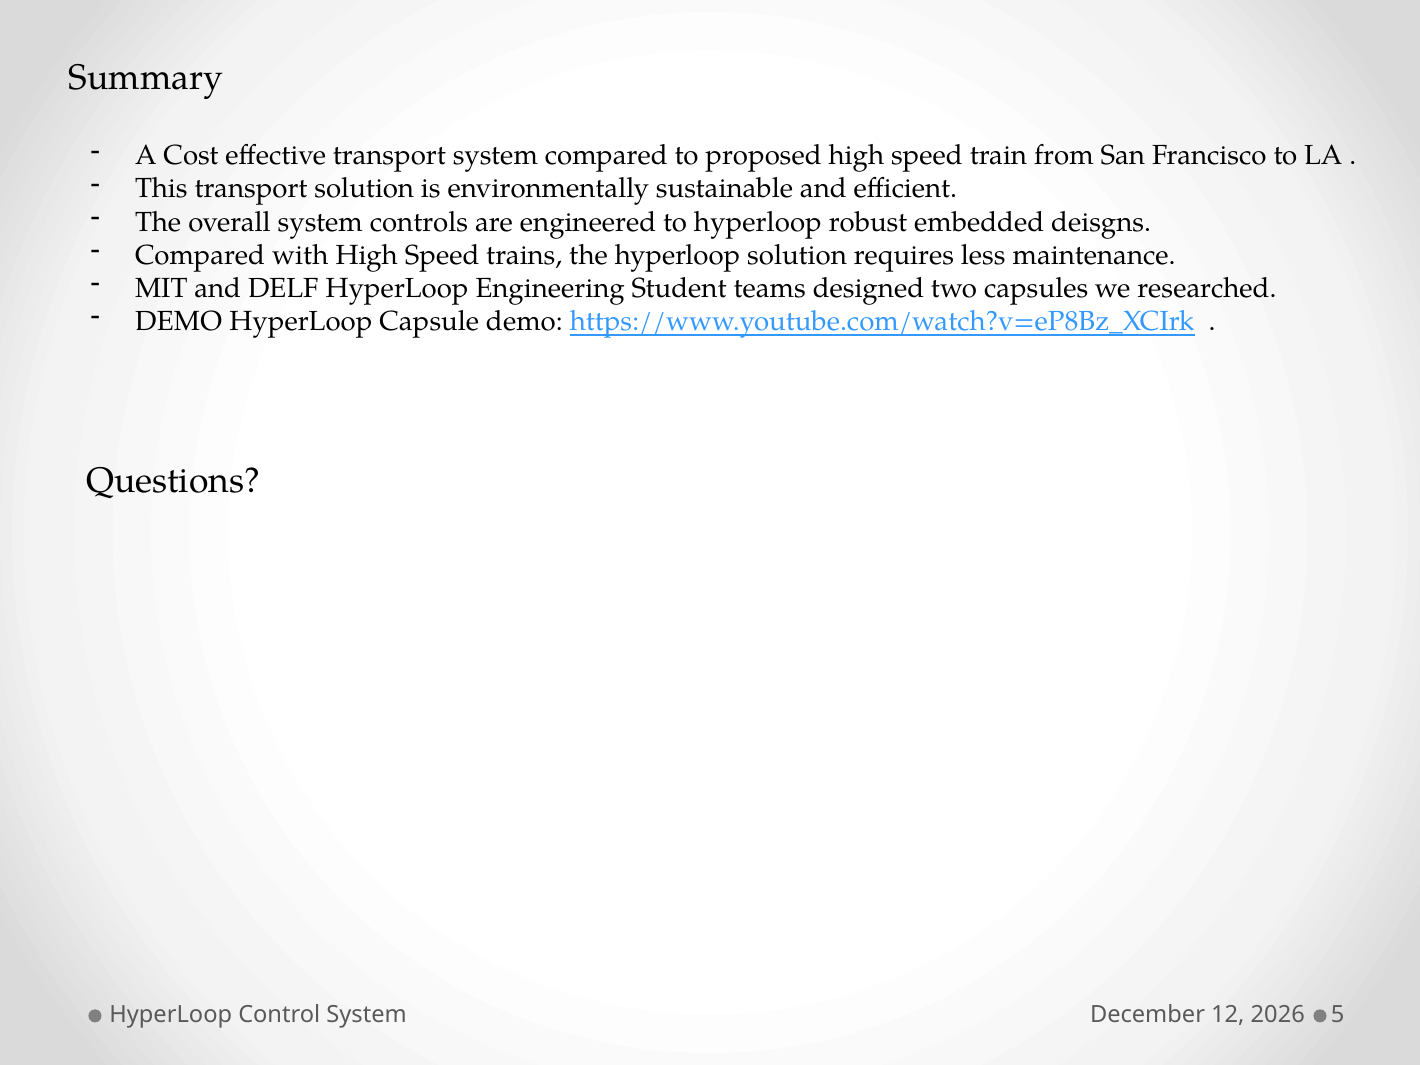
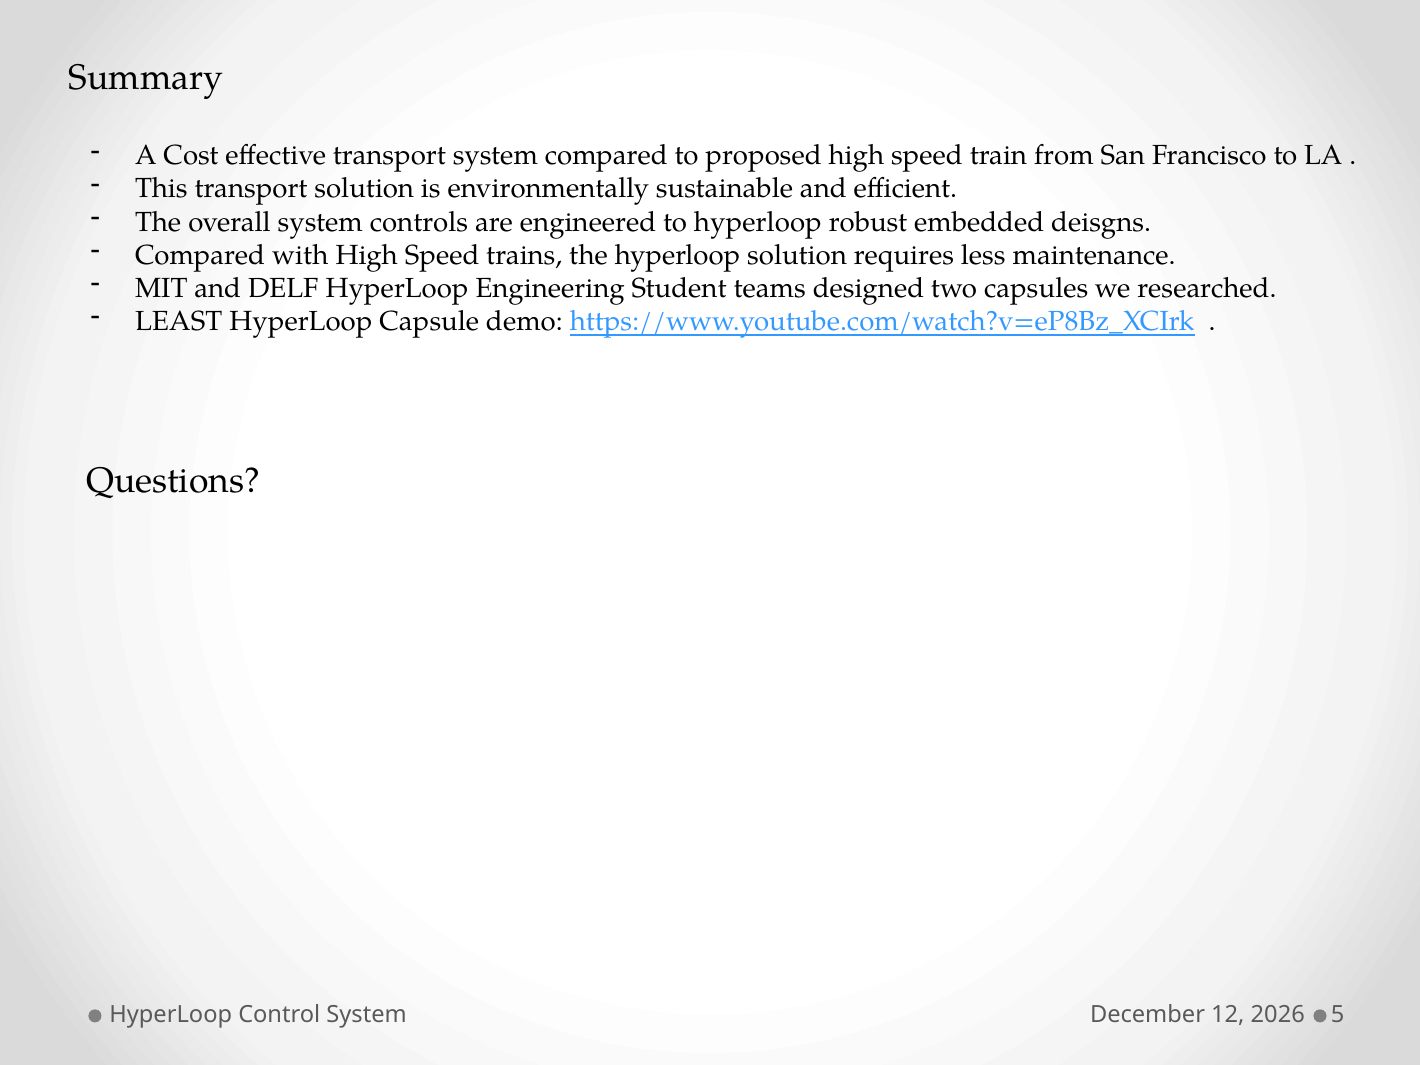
DEMO at (179, 321): DEMO -> LEAST
